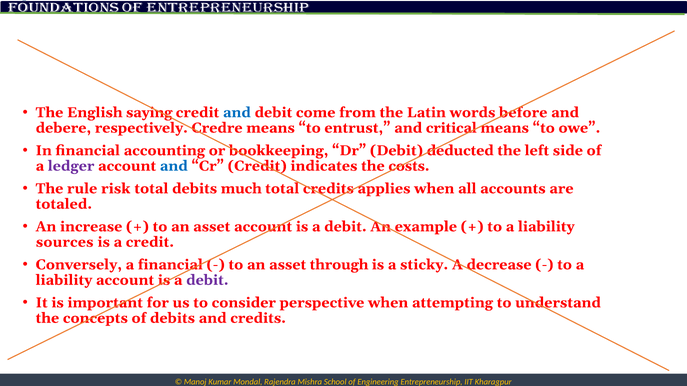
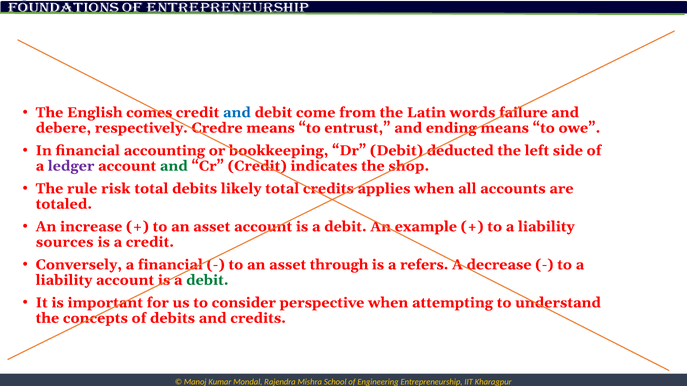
saying: saying -> comes
before: before -> failure
critical: critical -> ending
and at (174, 166) colour: blue -> green
costs: costs -> shop
much: much -> likely
sticky: sticky -> refers
debit at (207, 280) colour: purple -> green
